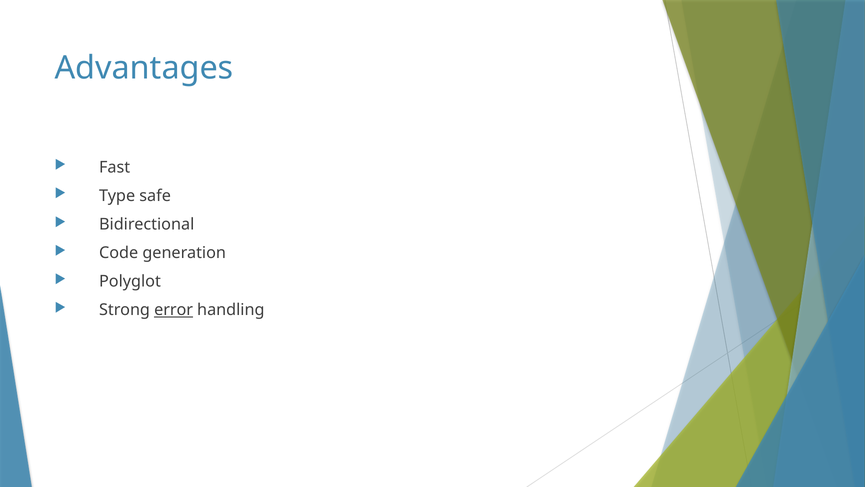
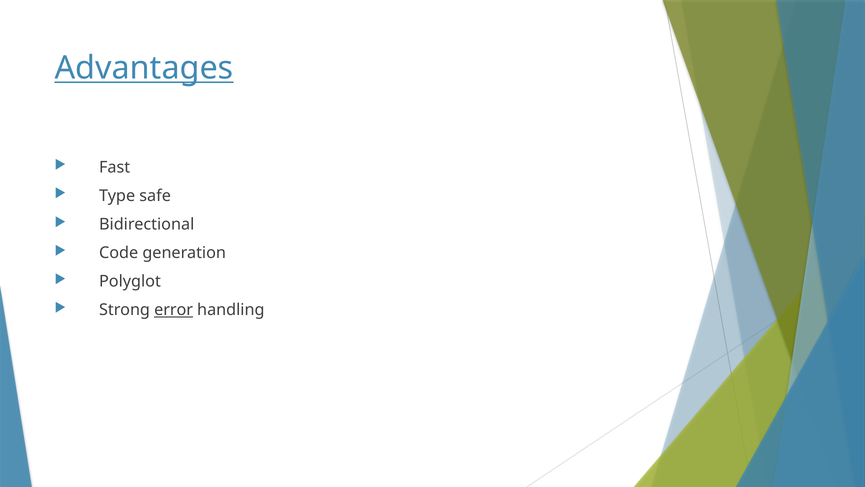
Advantages underline: none -> present
